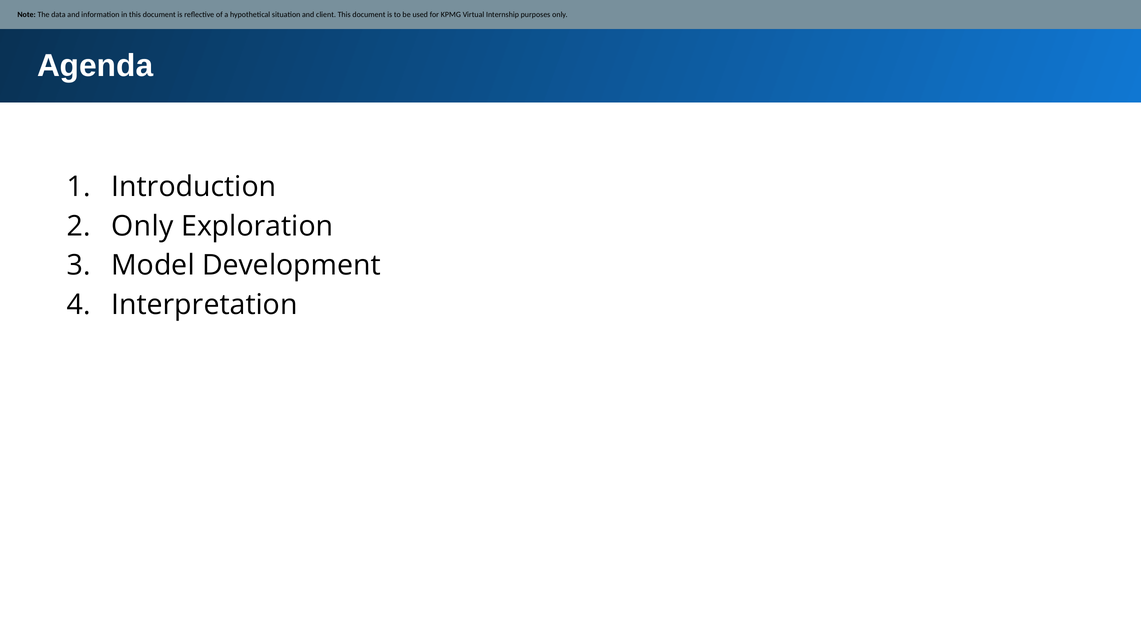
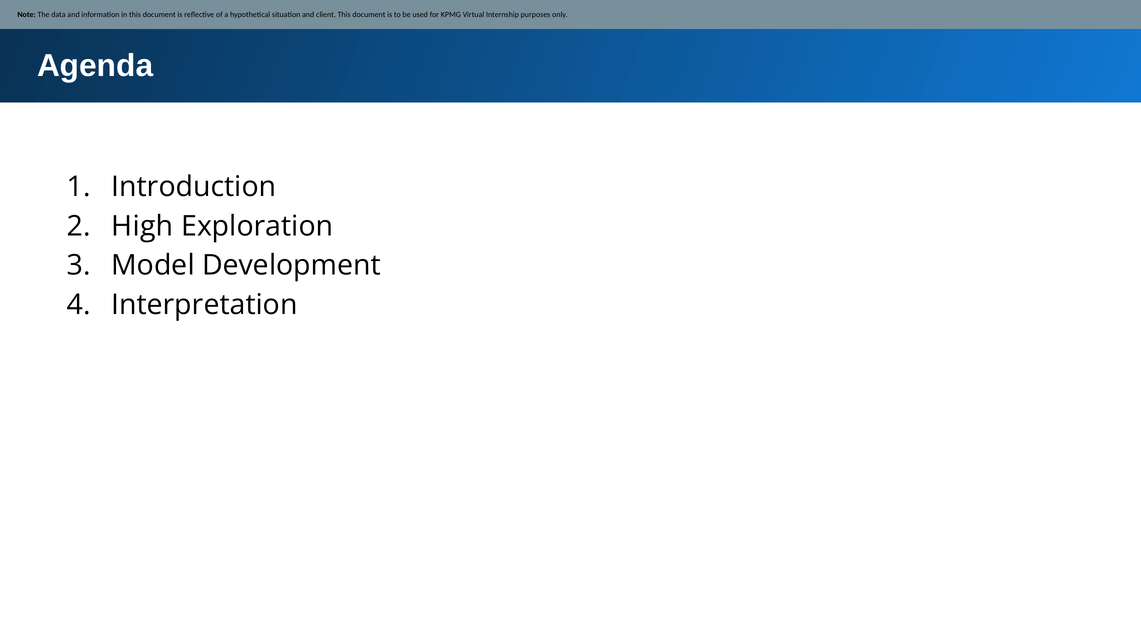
Only at (142, 226): Only -> High
